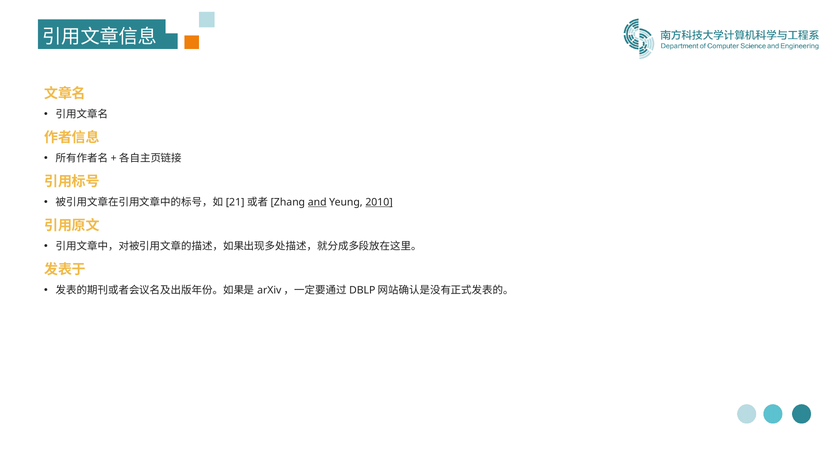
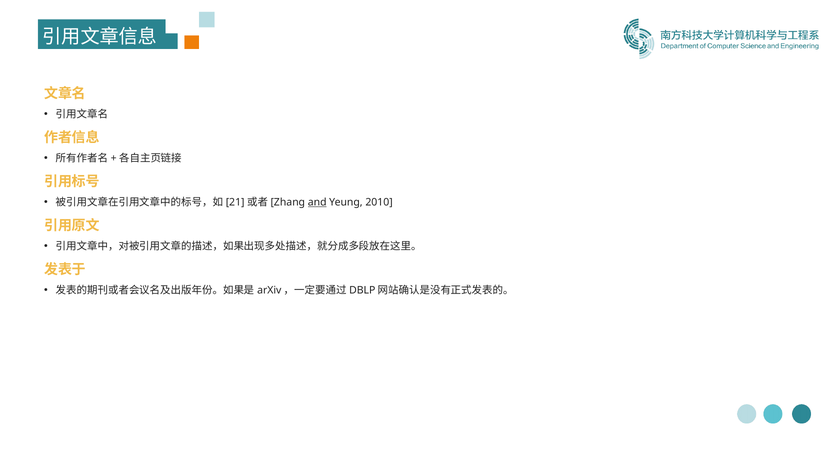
2010 underline: present -> none
